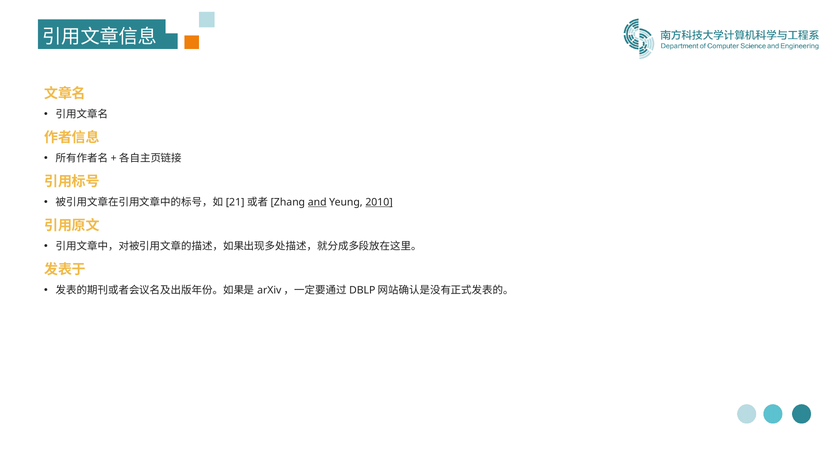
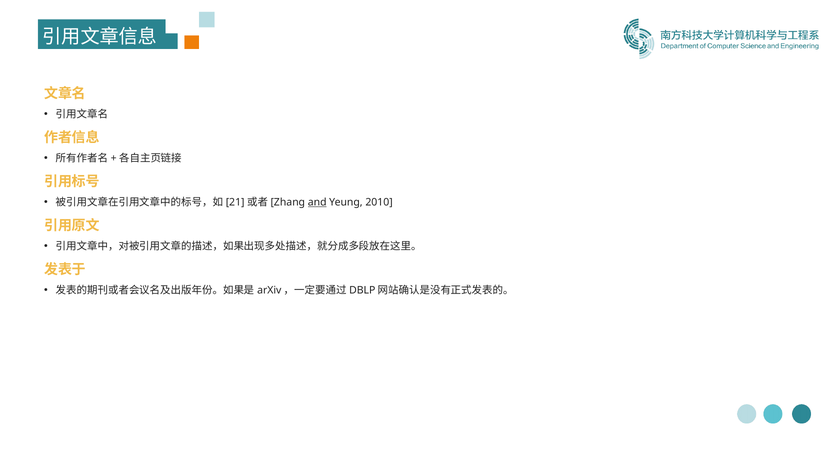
2010 underline: present -> none
